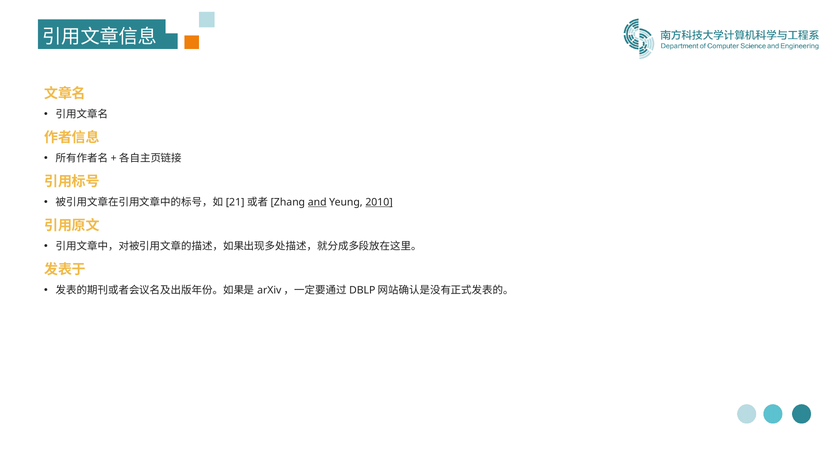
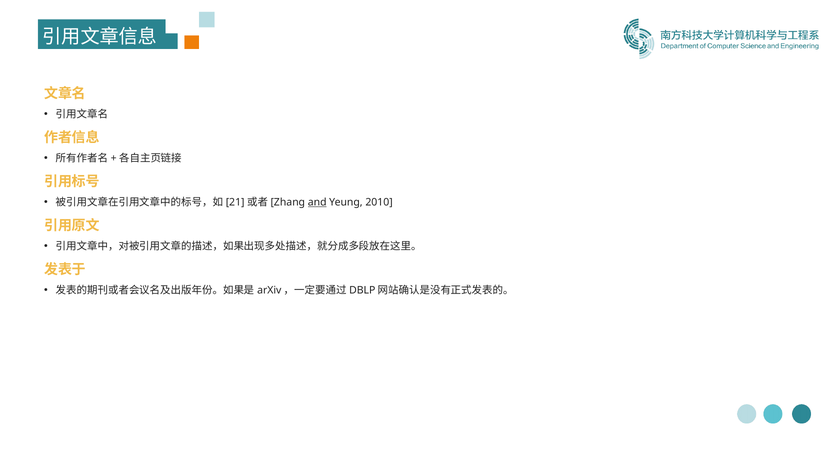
2010 underline: present -> none
